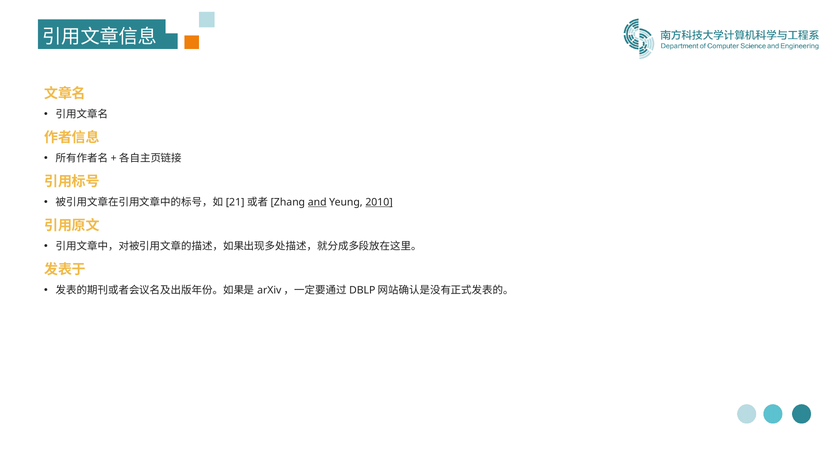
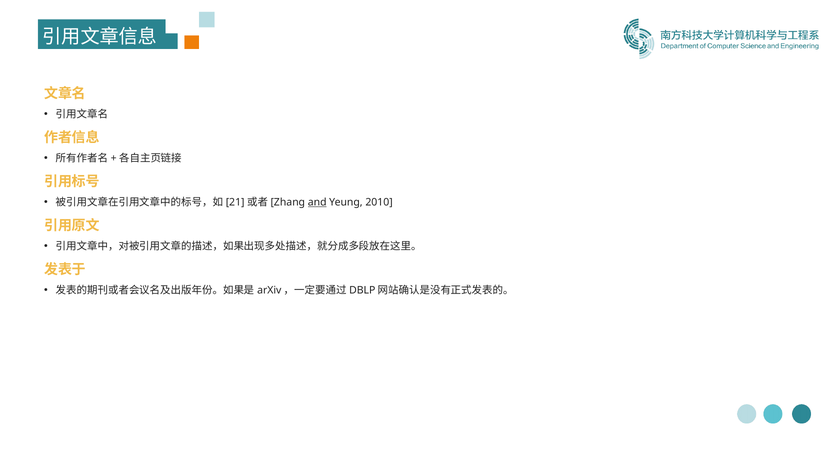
2010 underline: present -> none
